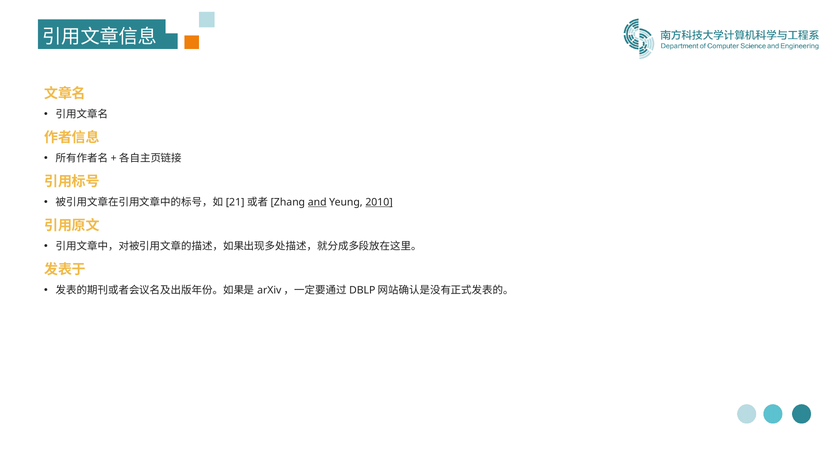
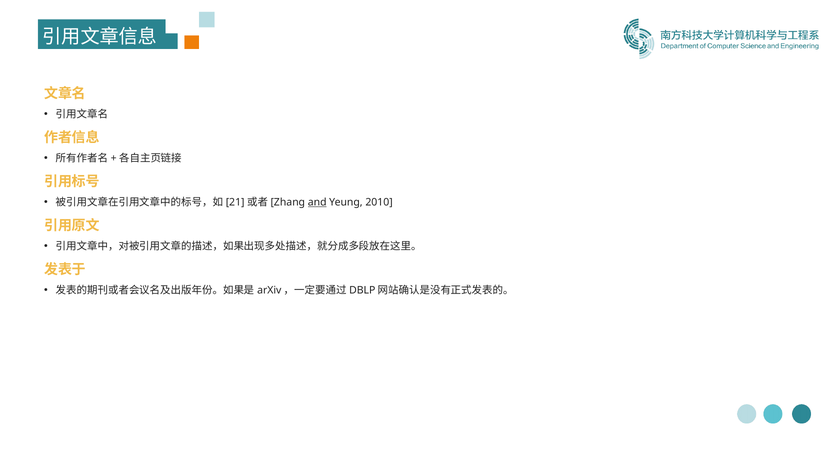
2010 underline: present -> none
